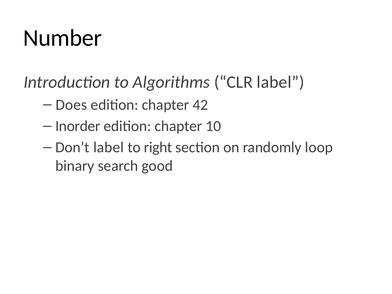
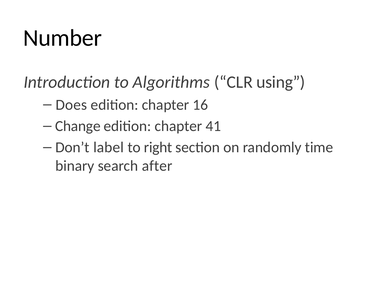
CLR label: label -> using
42: 42 -> 16
Inorder: Inorder -> Change
10: 10 -> 41
loop: loop -> time
good: good -> after
